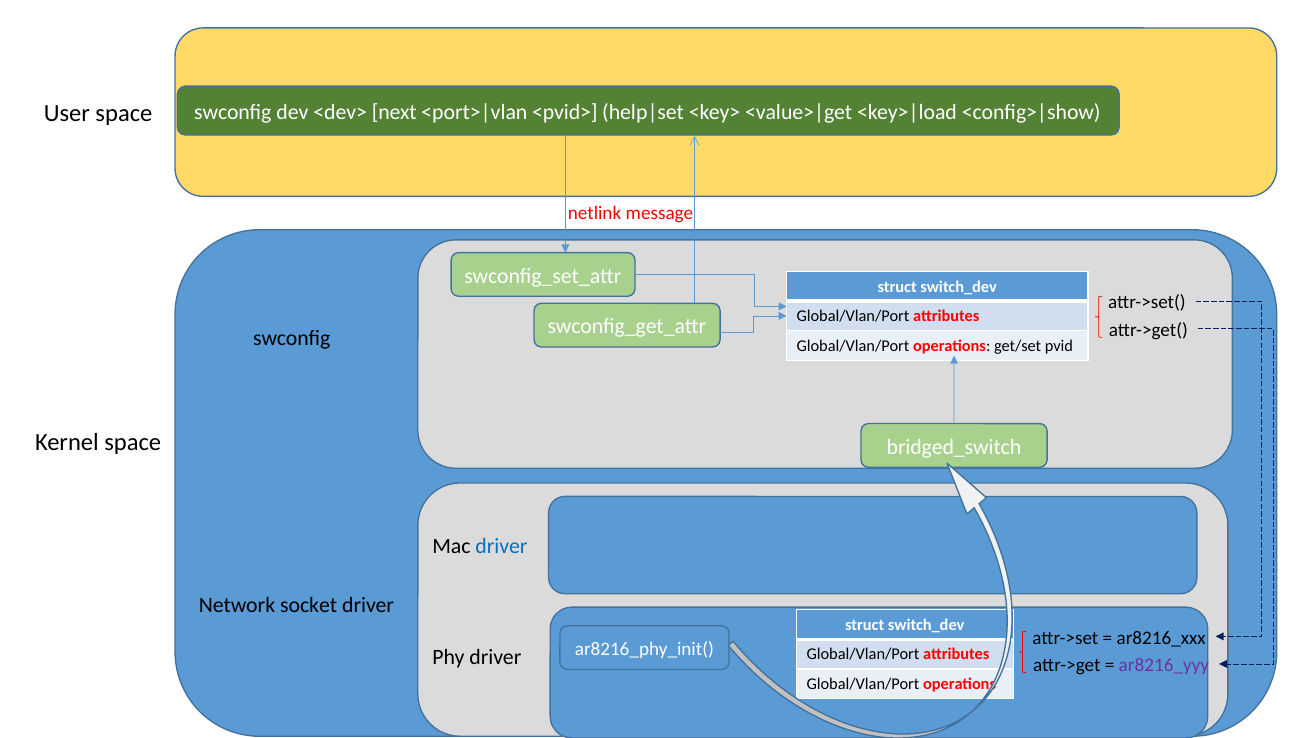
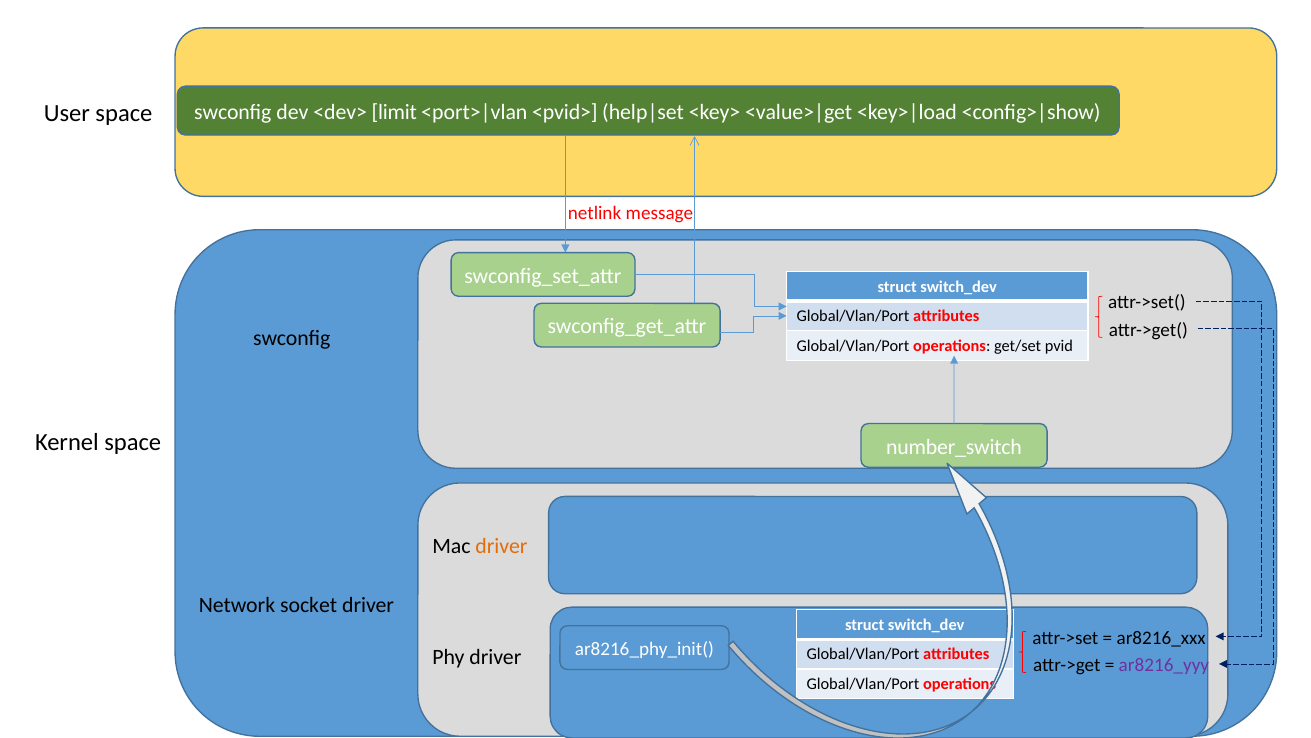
next: next -> limit
bridged_switch: bridged_switch -> number_switch
driver at (501, 546) colour: blue -> orange
